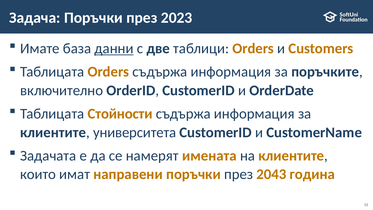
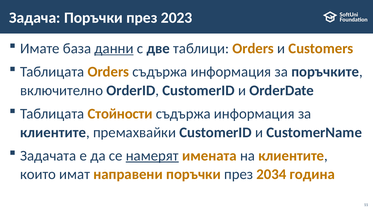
университета: университета -> премахвайки
намерят underline: none -> present
2043: 2043 -> 2034
